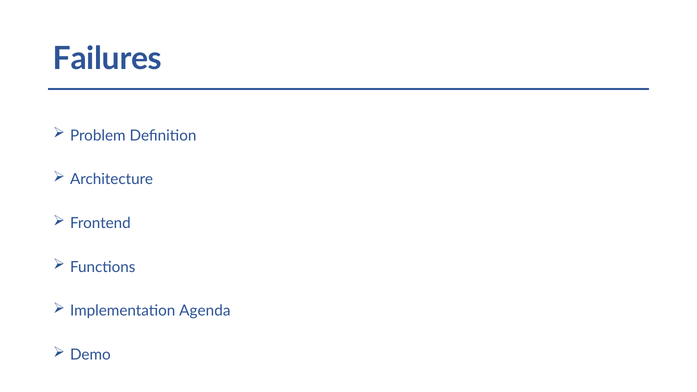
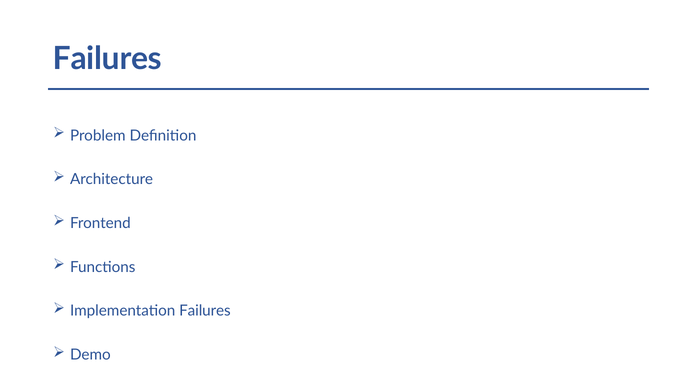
Implementation Agenda: Agenda -> Failures
